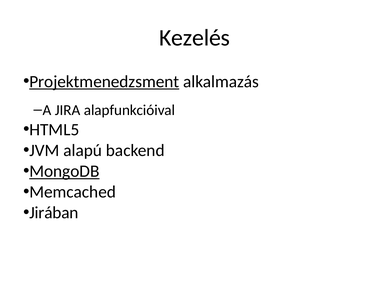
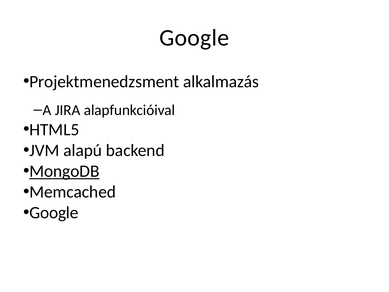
Kezelés at (195, 38): Kezelés -> Google
Projektmenedzsment underline: present -> none
Jirában at (54, 213): Jirában -> Google
